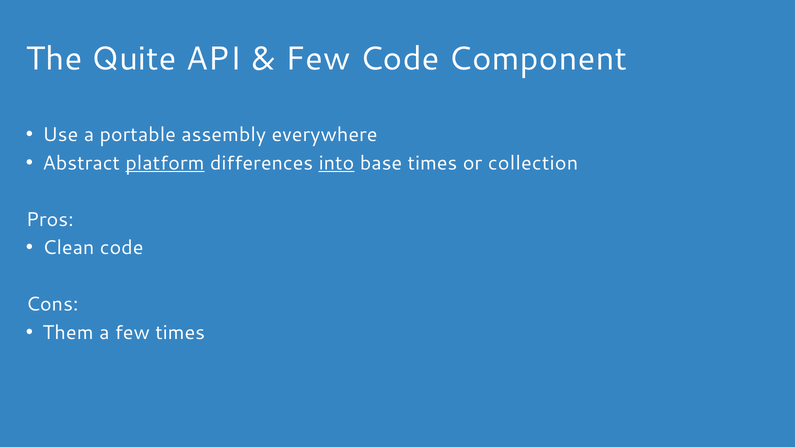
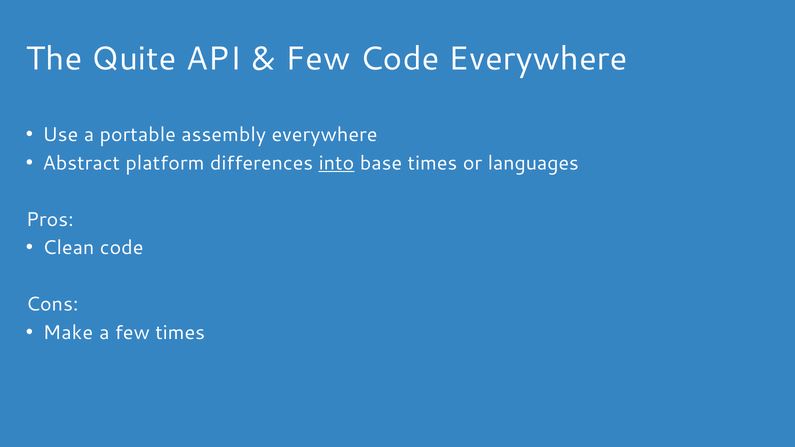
Code Component: Component -> Everywhere
platform underline: present -> none
collection: collection -> languages
Them: Them -> Make
